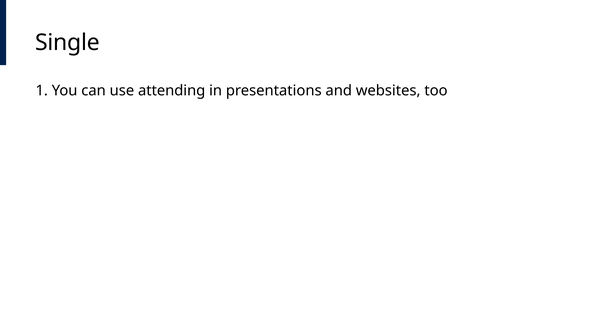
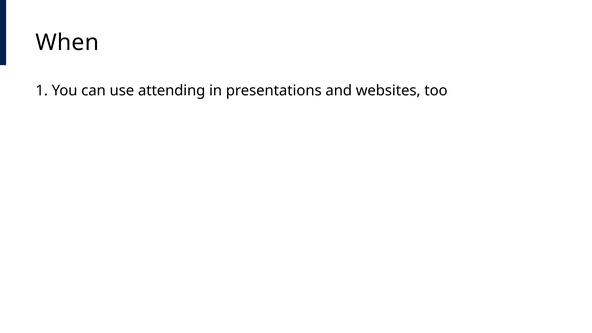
Single: Single -> When
